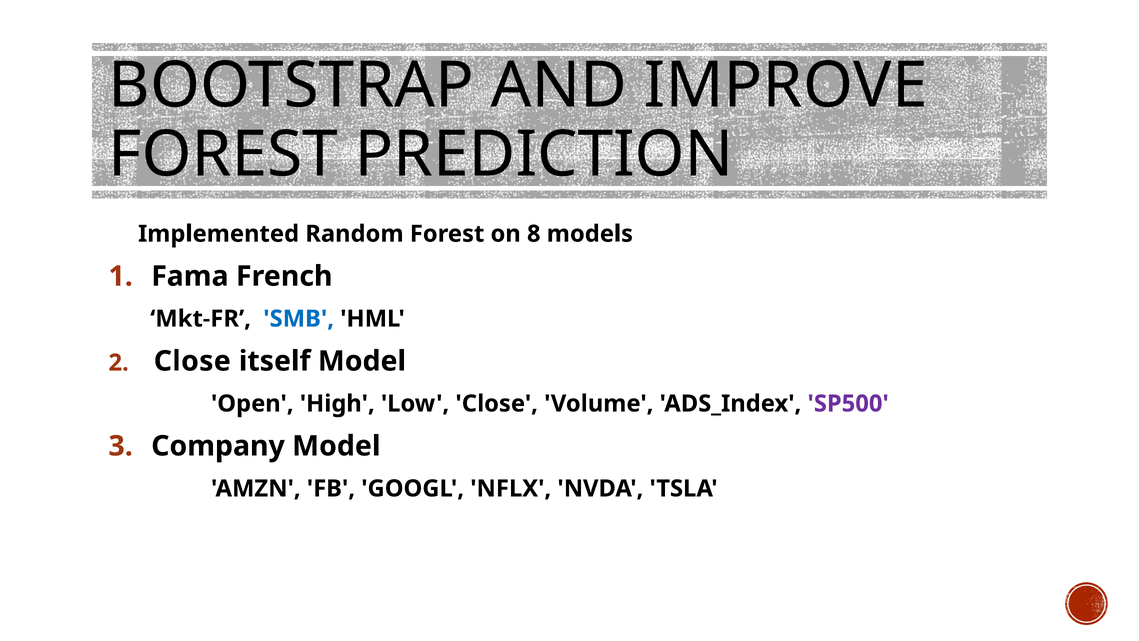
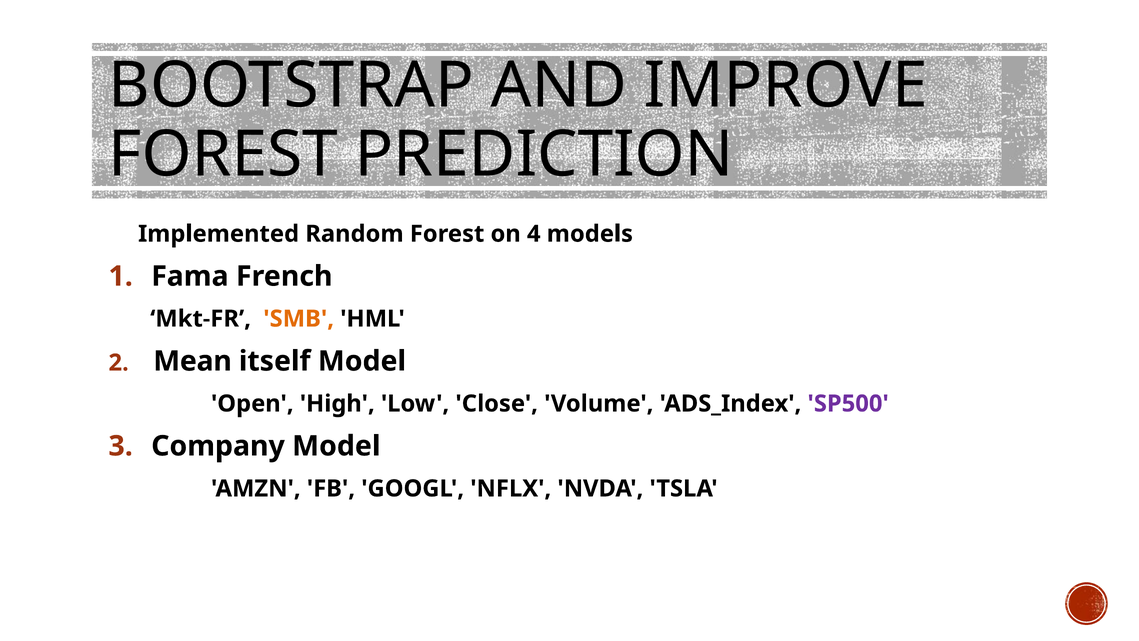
8: 8 -> 4
SMB colour: blue -> orange
Close at (192, 361): Close -> Mean
